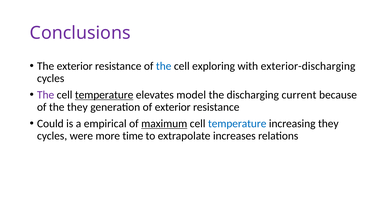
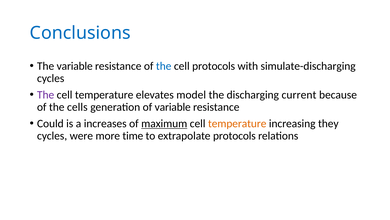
Conclusions colour: purple -> blue
The exterior: exterior -> variable
cell exploring: exploring -> protocols
exterior-discharging: exterior-discharging -> simulate-discharging
temperature at (104, 95) underline: present -> none
the they: they -> cells
of exterior: exterior -> variable
empirical: empirical -> increases
temperature at (237, 123) colour: blue -> orange
extrapolate increases: increases -> protocols
